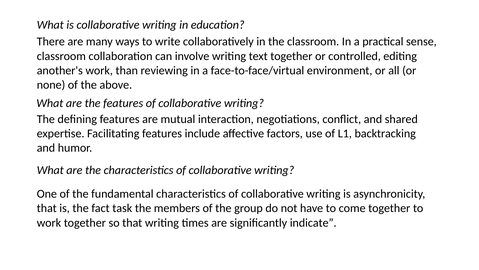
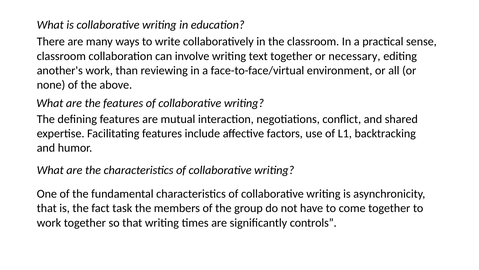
controlled: controlled -> necessary
indicate: indicate -> controls
